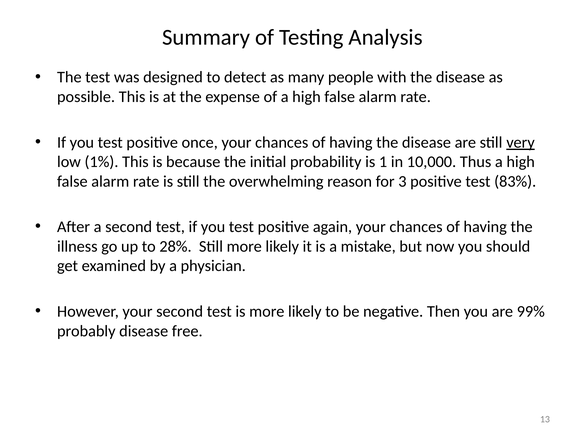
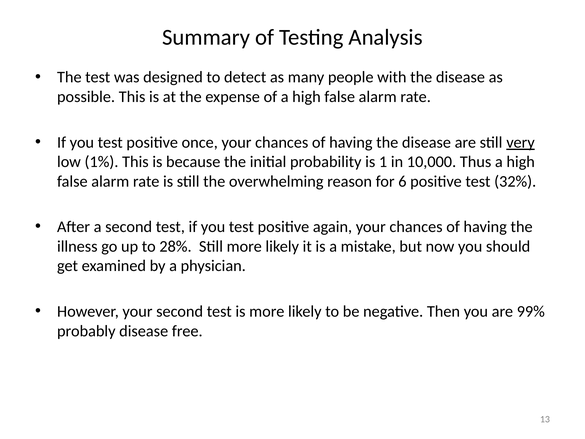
3: 3 -> 6
83%: 83% -> 32%
